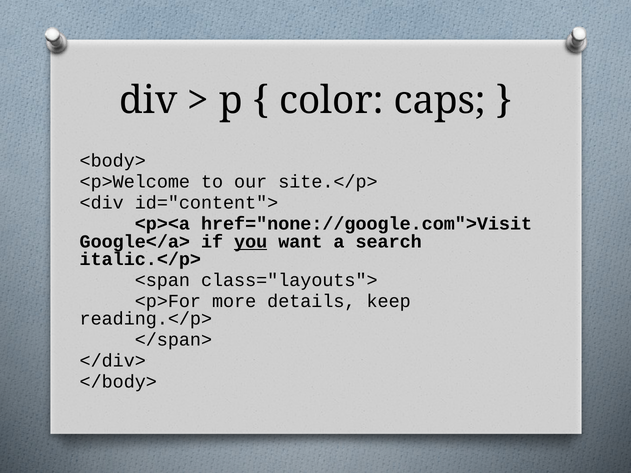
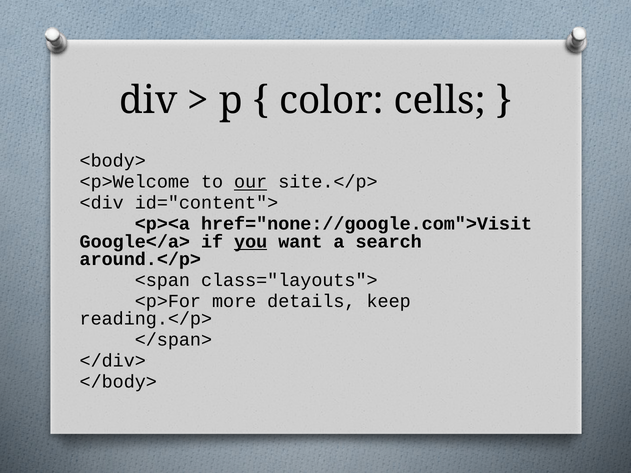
caps: caps -> cells
our underline: none -> present
italic.</p>: italic.</p> -> around.</p>
